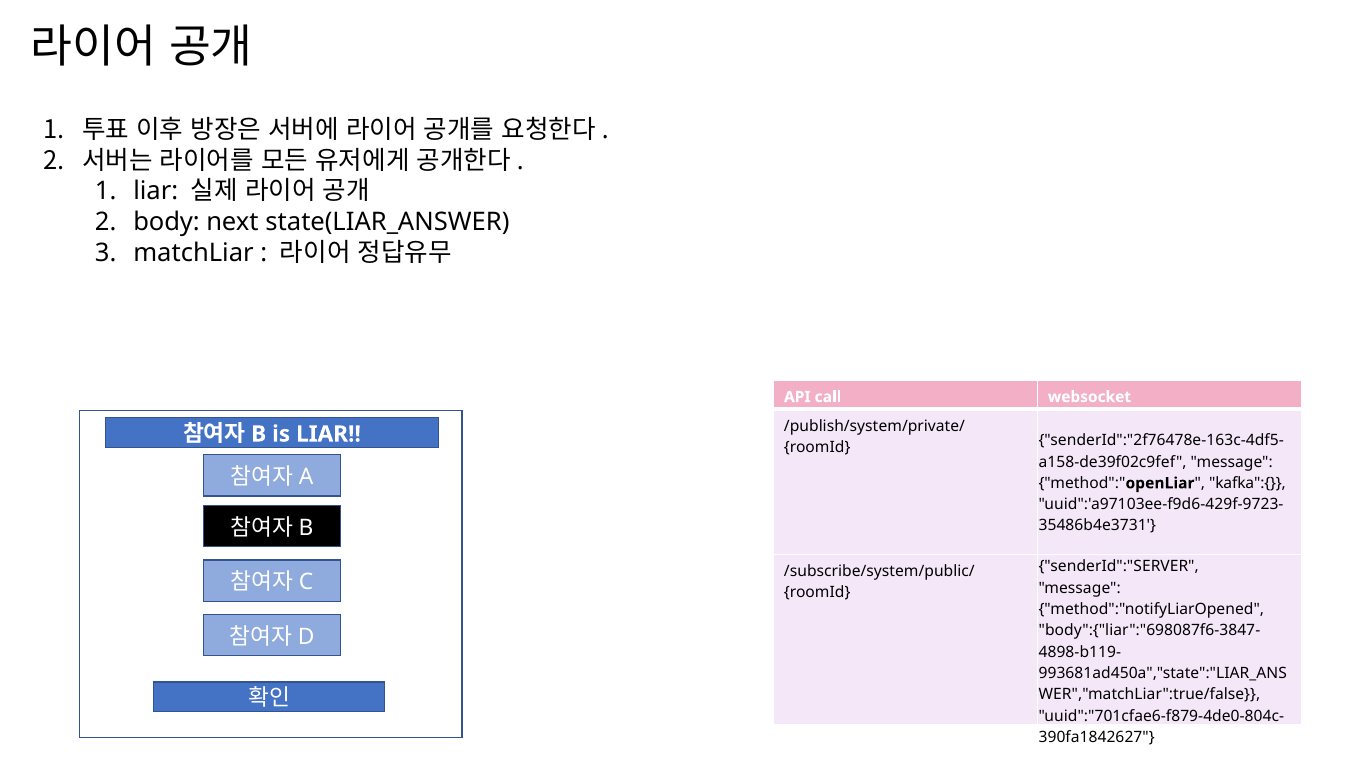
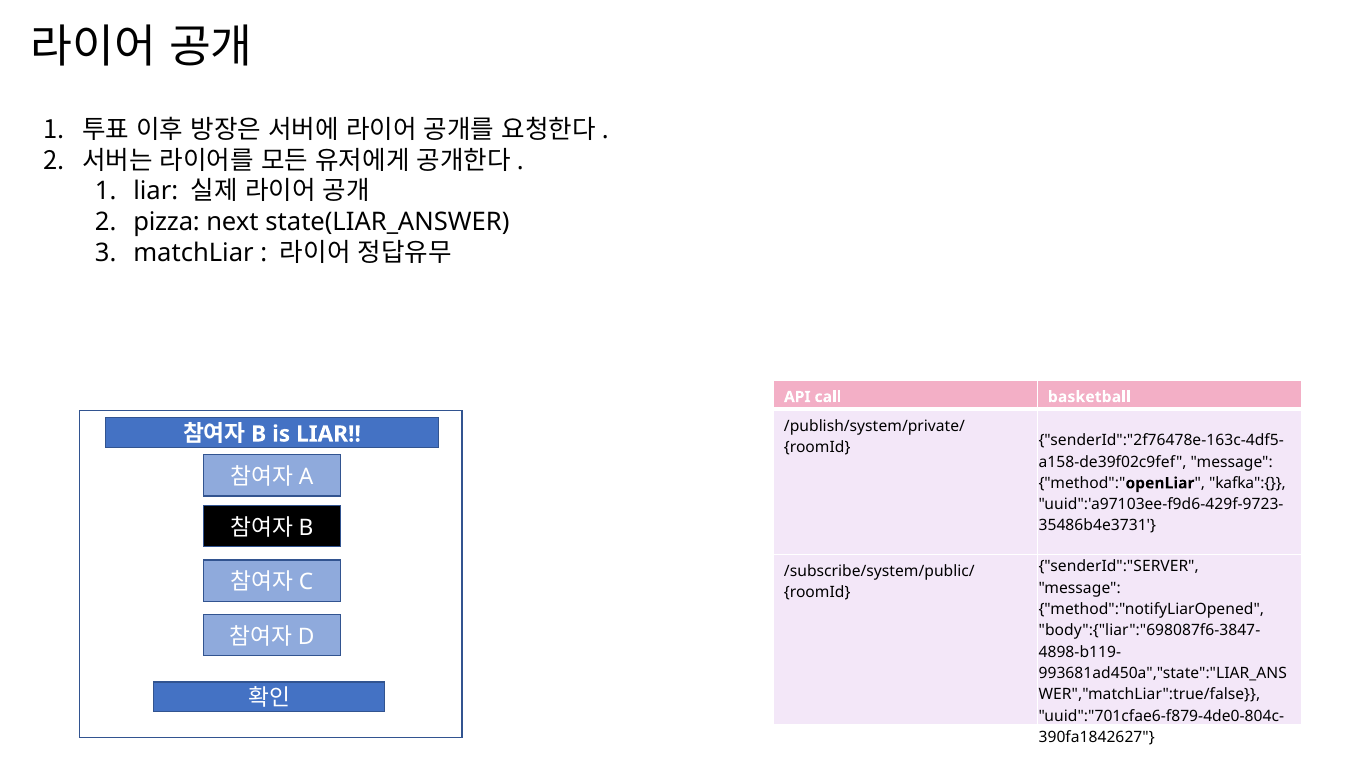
body: body -> pizza
websocket: websocket -> basketball
